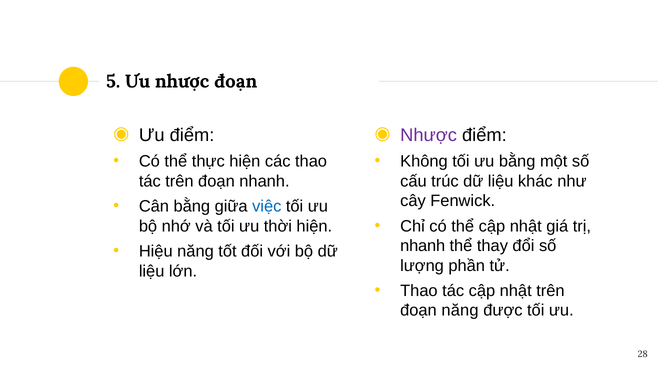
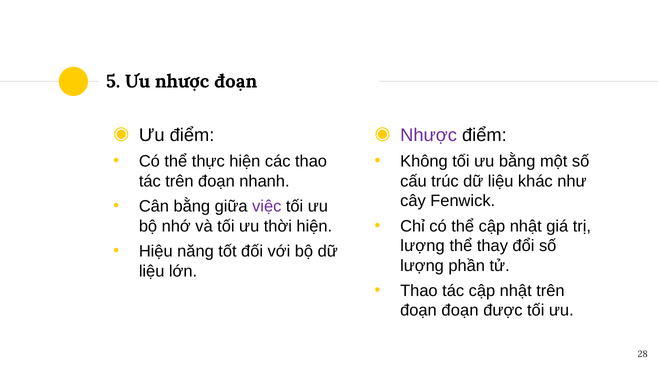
việc colour: blue -> purple
nhanh at (423, 246): nhanh -> lượng
đoạn năng: năng -> đoạn
